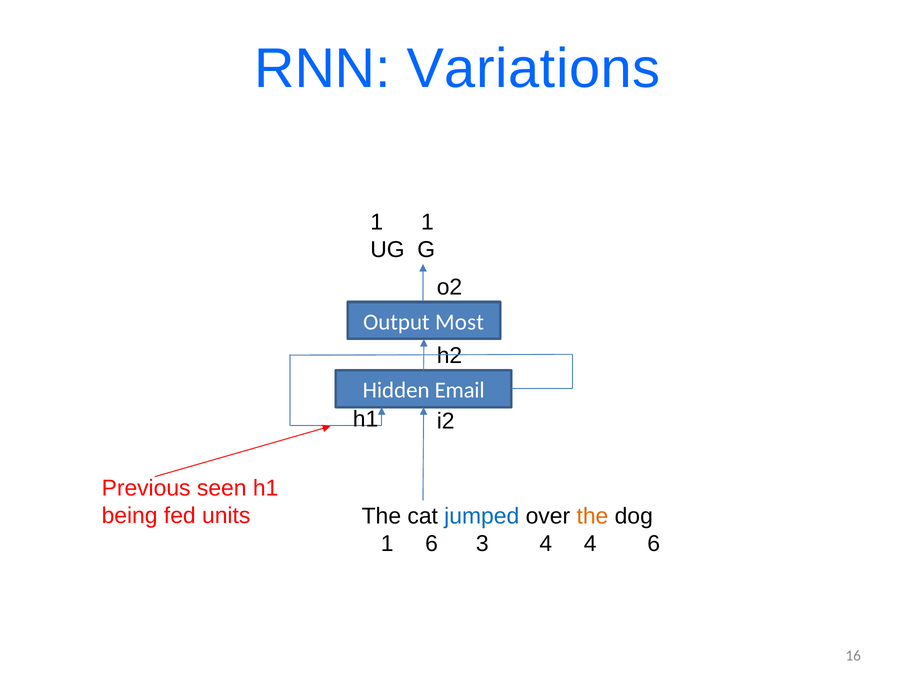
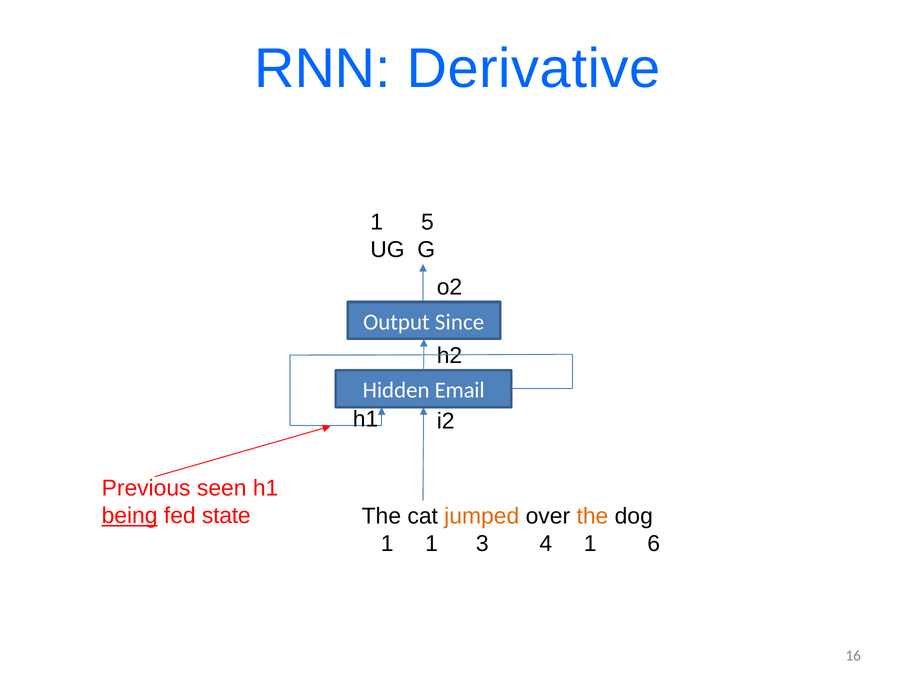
Variations: Variations -> Derivative
1 1: 1 -> 5
Most: Most -> Since
being underline: none -> present
units: units -> state
jumped colour: blue -> orange
1 6: 6 -> 1
4 4: 4 -> 1
